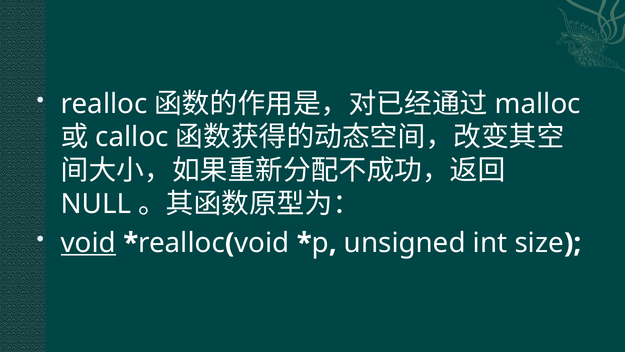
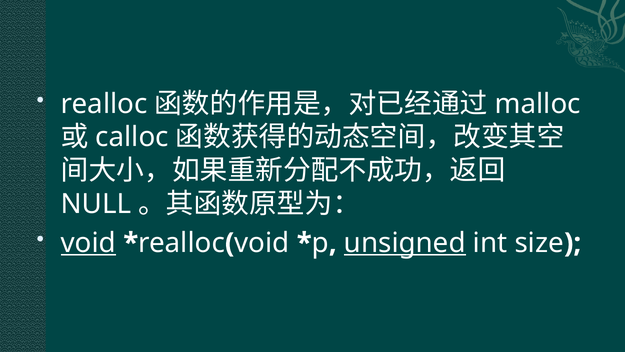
unsigned underline: none -> present
